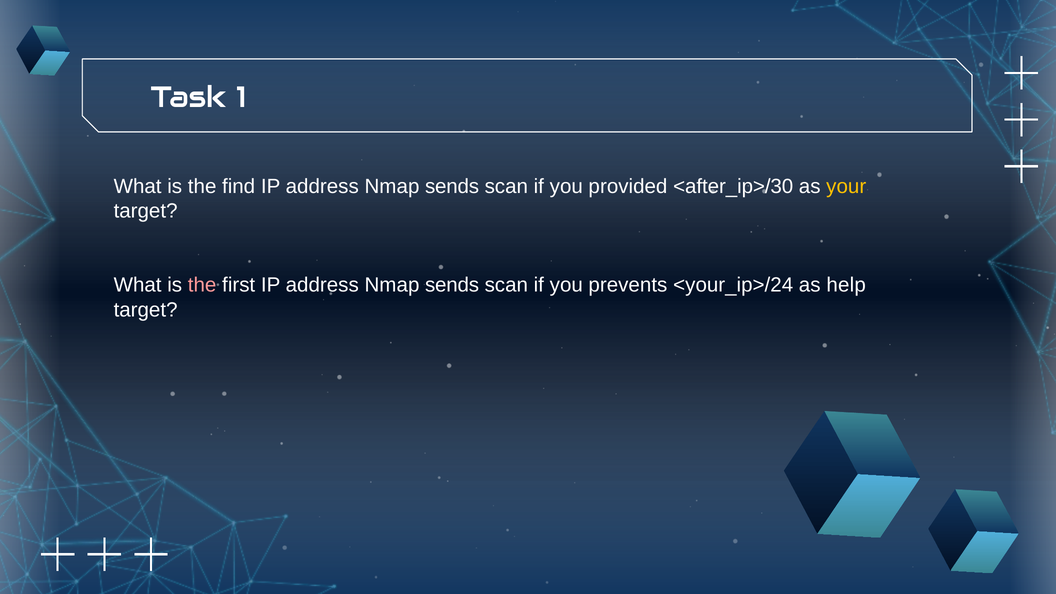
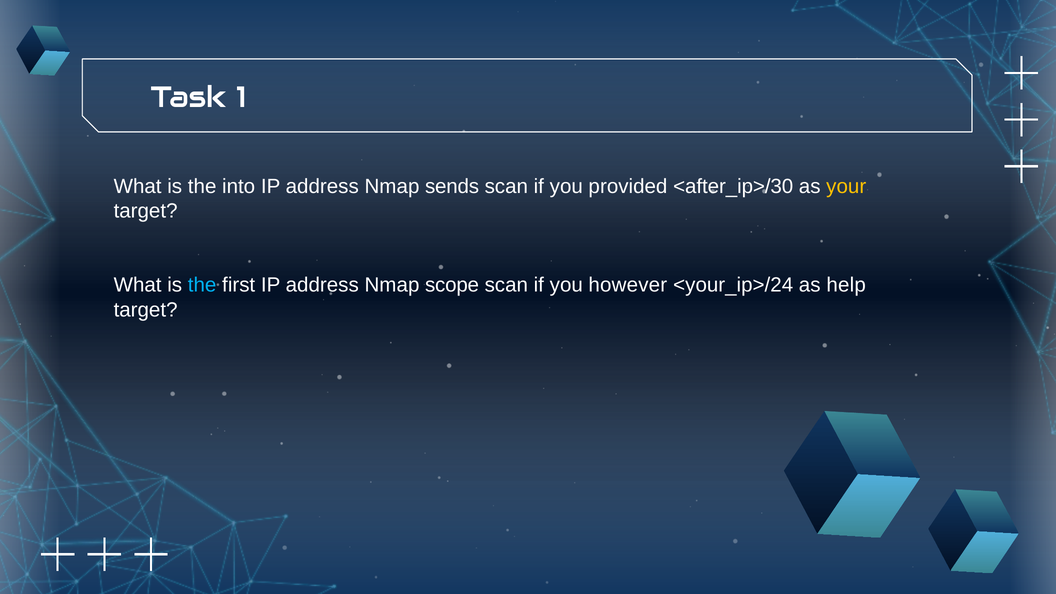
find: find -> into
the at (202, 285) colour: pink -> light blue
sends at (452, 285): sends -> scope
prevents: prevents -> however
